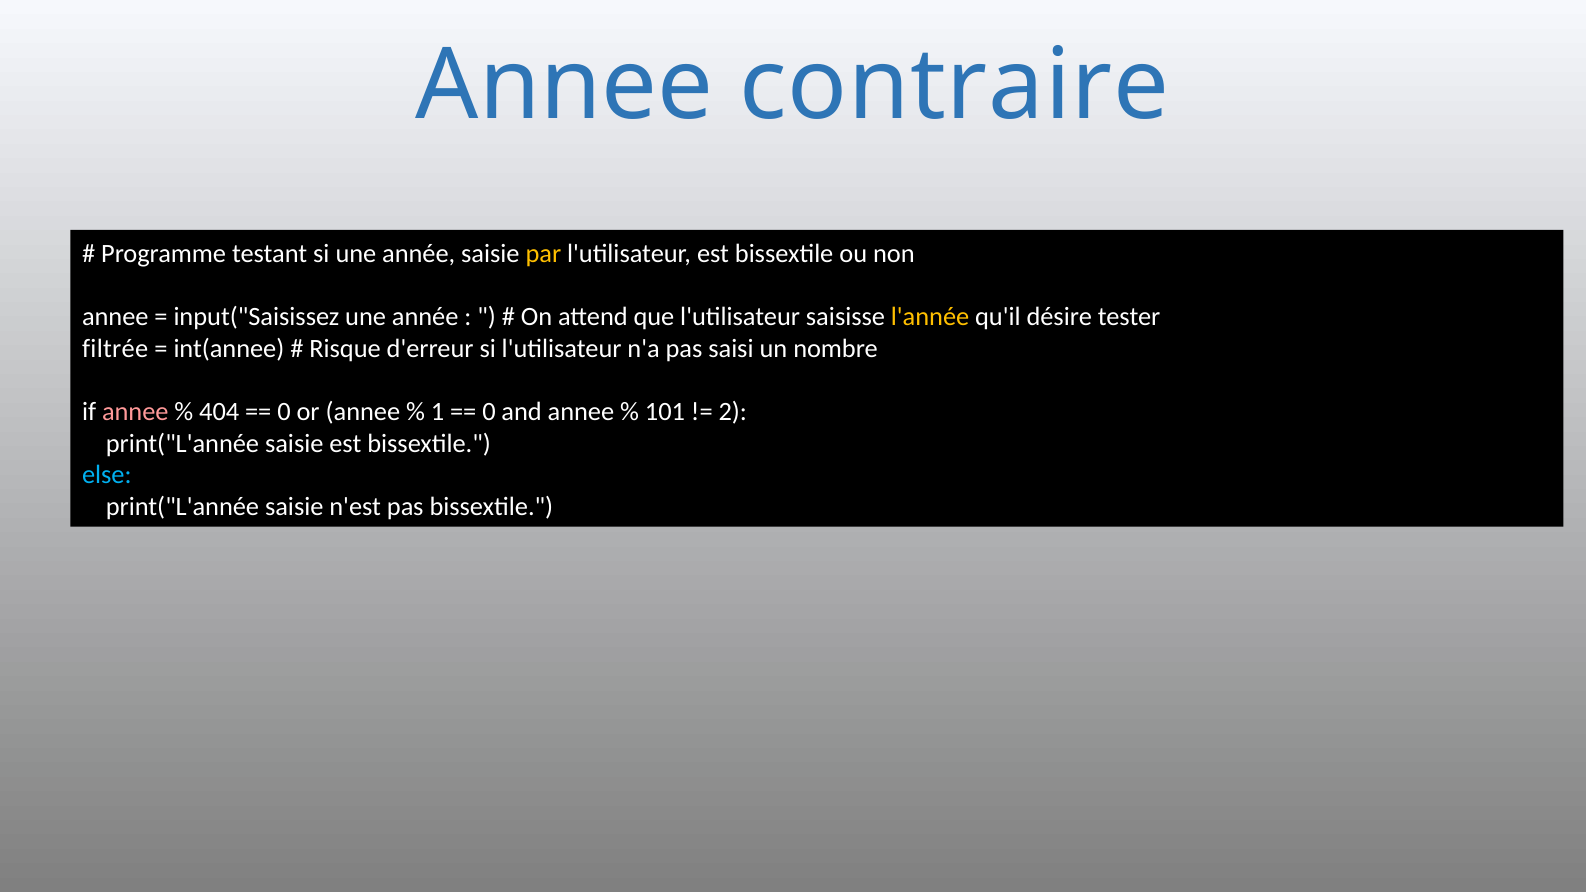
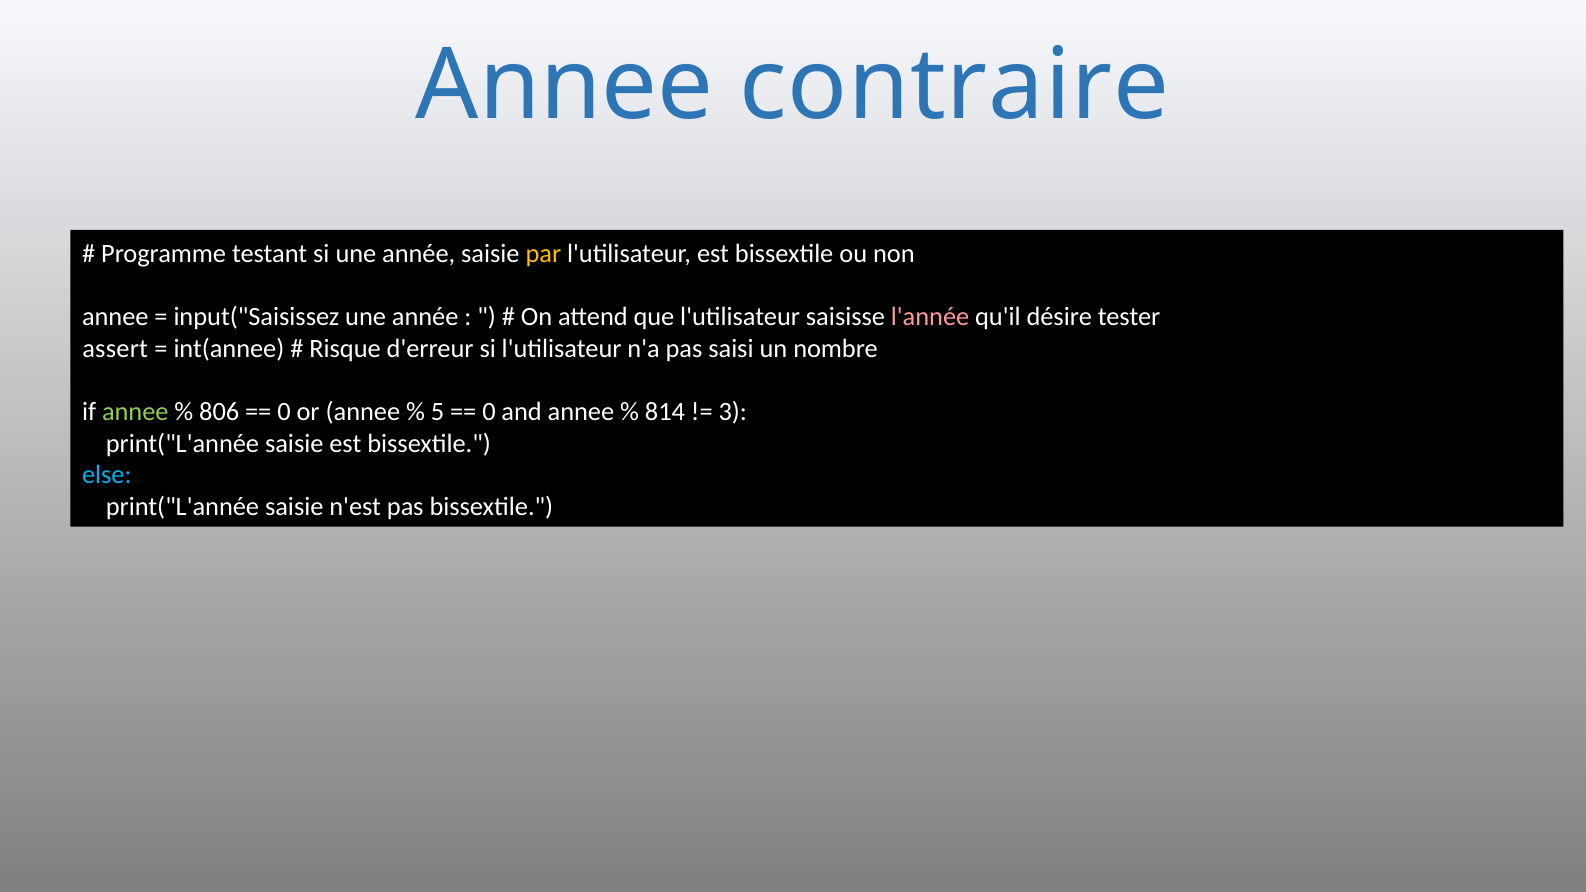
l'année colour: yellow -> pink
filtrée: filtrée -> assert
annee at (135, 412) colour: pink -> light green
404: 404 -> 806
1: 1 -> 5
101: 101 -> 814
2: 2 -> 3
